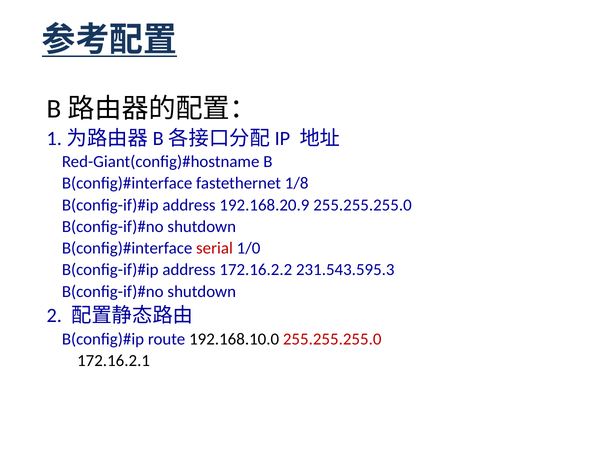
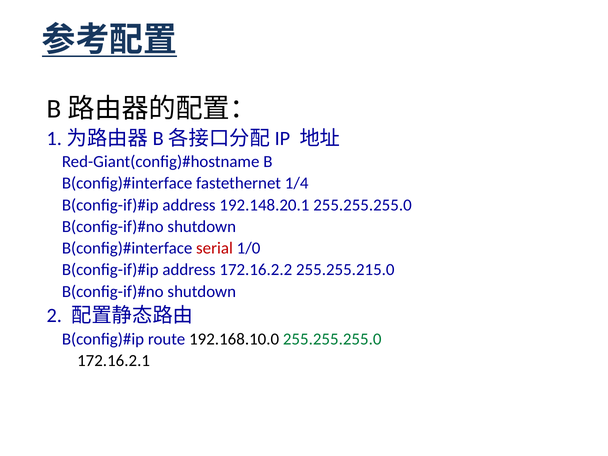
1/8: 1/8 -> 1/4
192.168.20.9: 192.168.20.9 -> 192.148.20.1
231.543.595.3: 231.543.595.3 -> 255.255.215.0
255.255.255.0 at (332, 339) colour: red -> green
